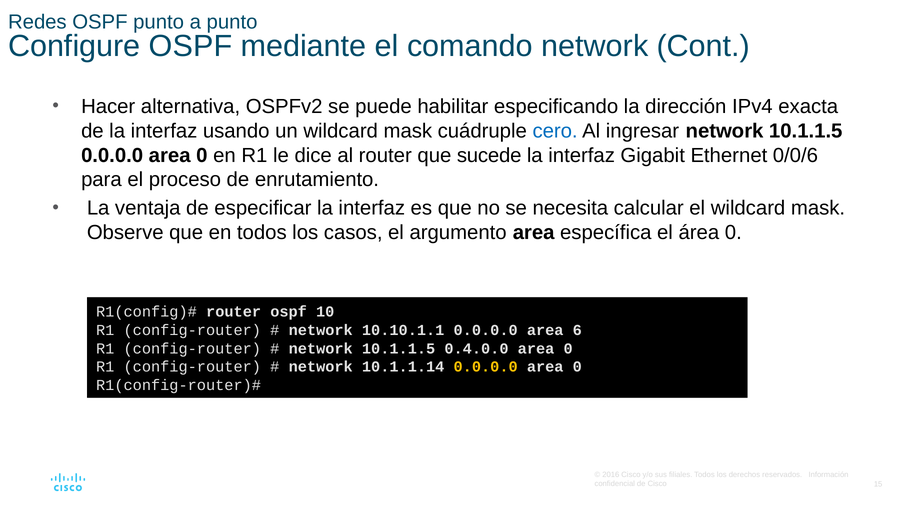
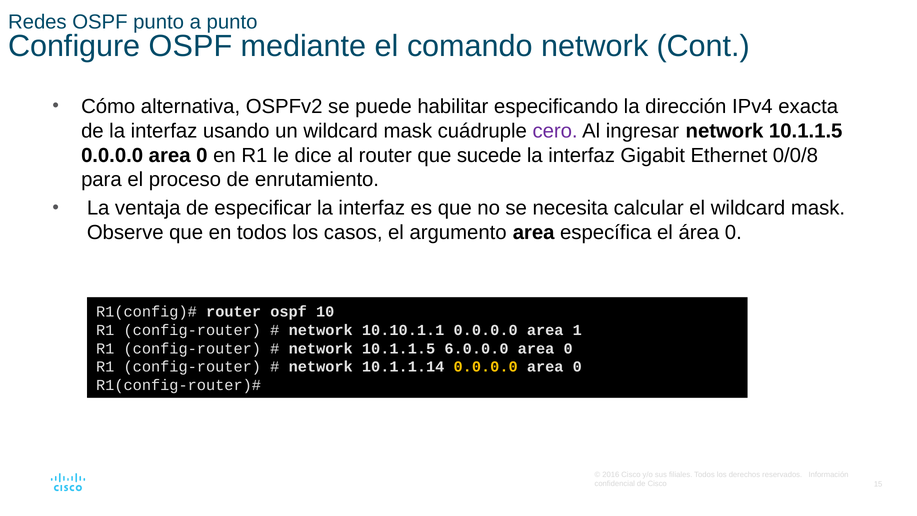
Hacer: Hacer -> Cómo
cero colour: blue -> purple
0/0/6: 0/0/6 -> 0/0/8
6: 6 -> 1
0.4.0.0: 0.4.0.0 -> 6.0.0.0
